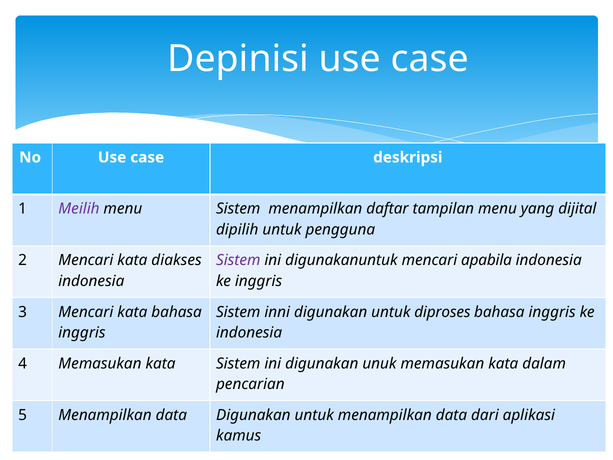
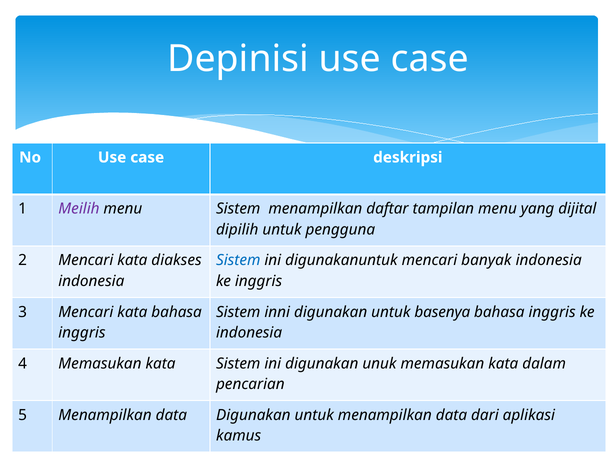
Sistem at (238, 260) colour: purple -> blue
apabila: apabila -> banyak
diproses: diproses -> basenya
